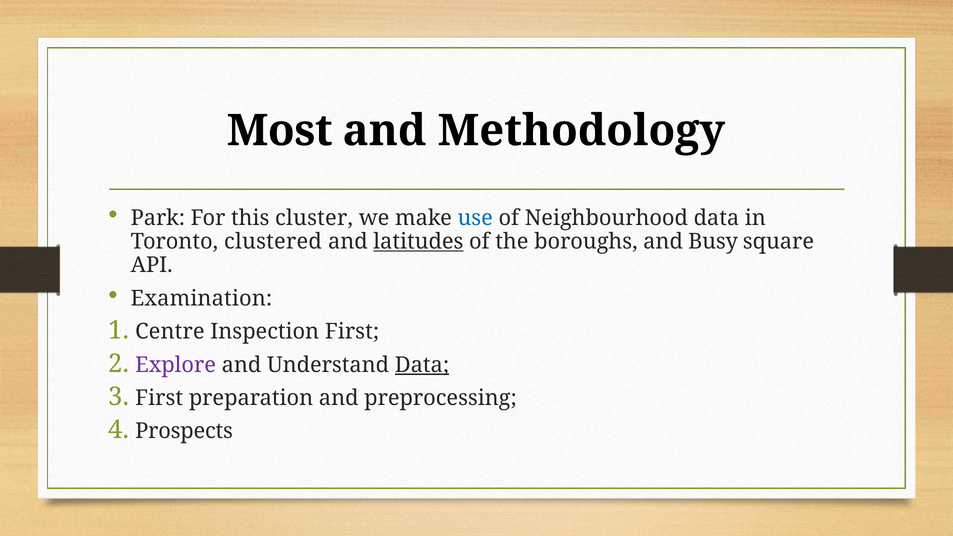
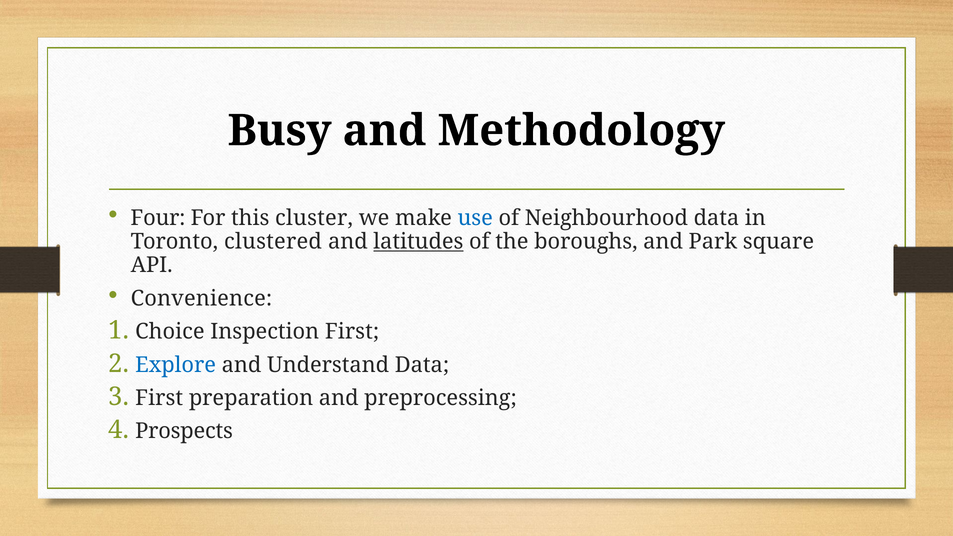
Most: Most -> Busy
Park: Park -> Four
Busy: Busy -> Park
Examination: Examination -> Convenience
Centre: Centre -> Choice
Explore colour: purple -> blue
Data at (422, 365) underline: present -> none
